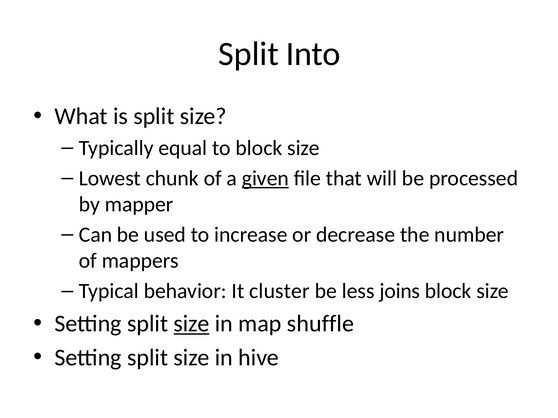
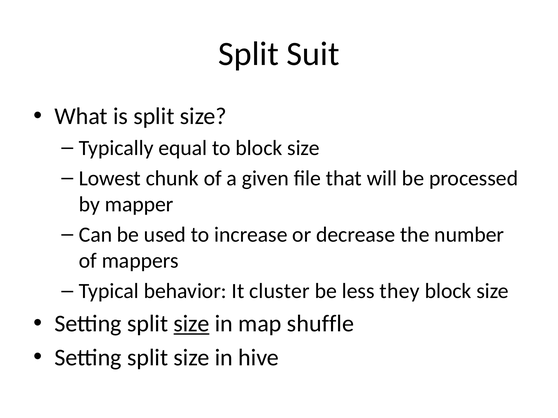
Into: Into -> Suit
given underline: present -> none
joins: joins -> they
